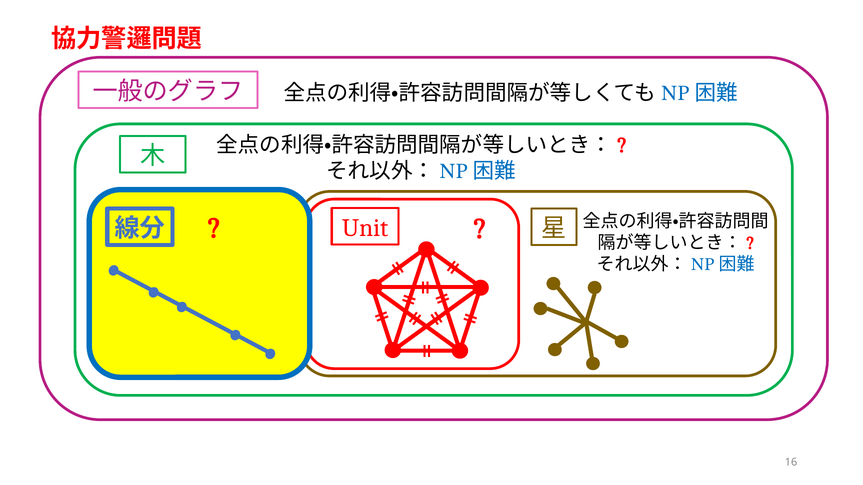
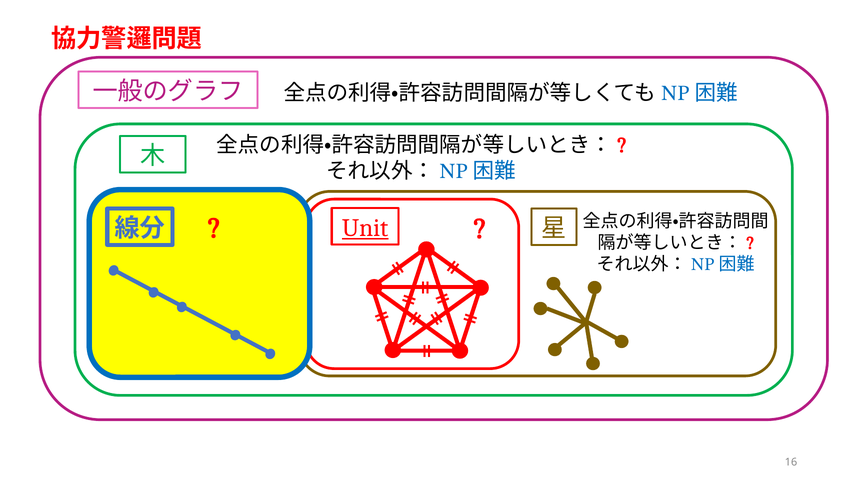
Unit underline: none -> present
